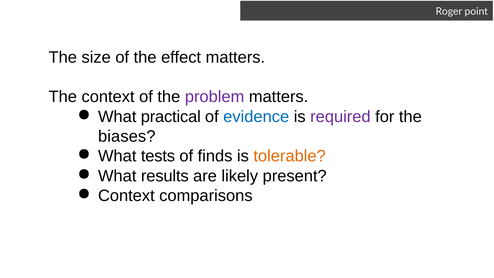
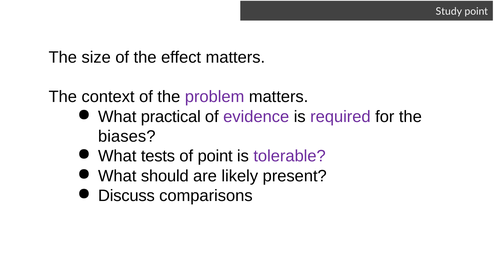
Roger: Roger -> Study
evidence colour: blue -> purple
of finds: finds -> point
tolerable colour: orange -> purple
results: results -> should
Context at (126, 196): Context -> Discuss
